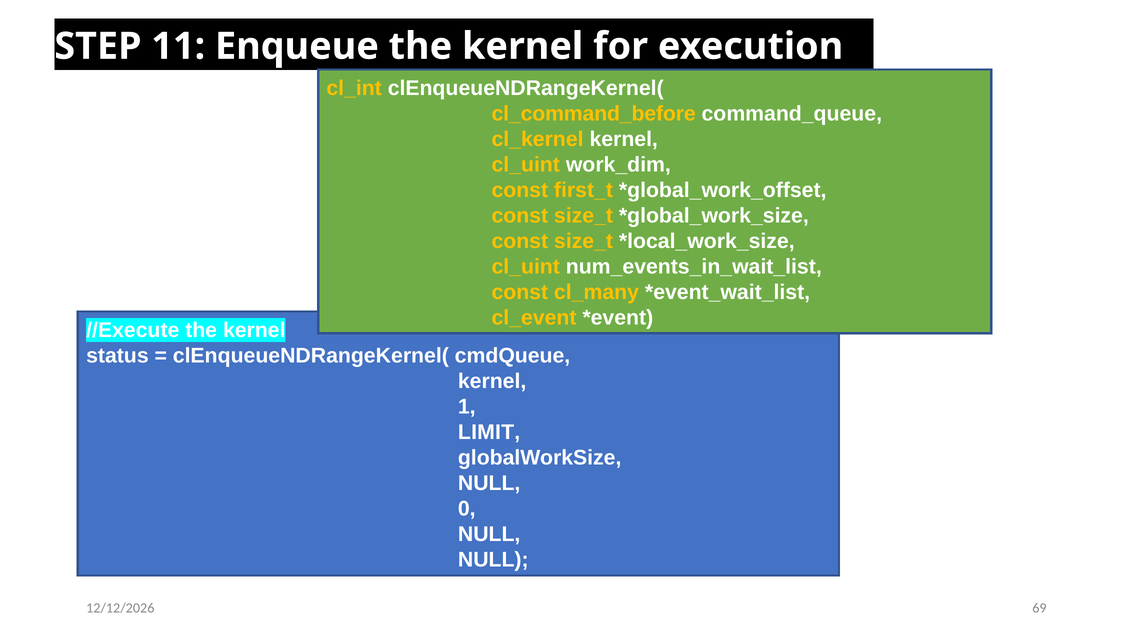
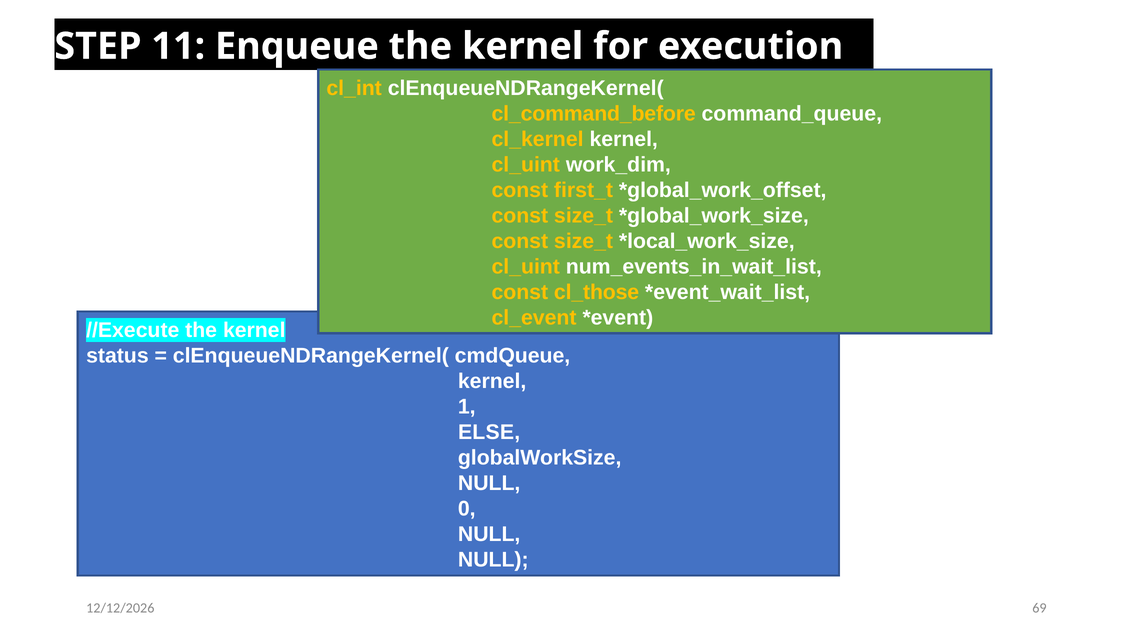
cl_many: cl_many -> cl_those
LIMIT: LIMIT -> ELSE
